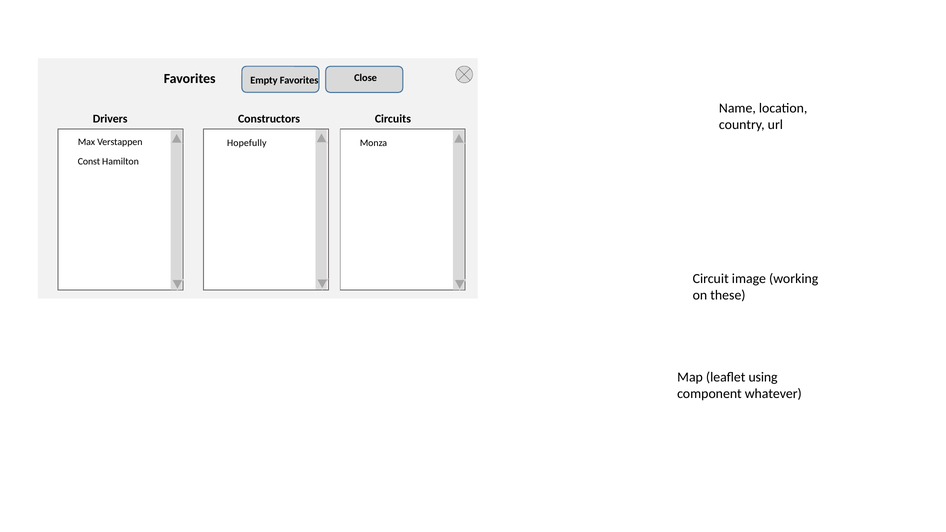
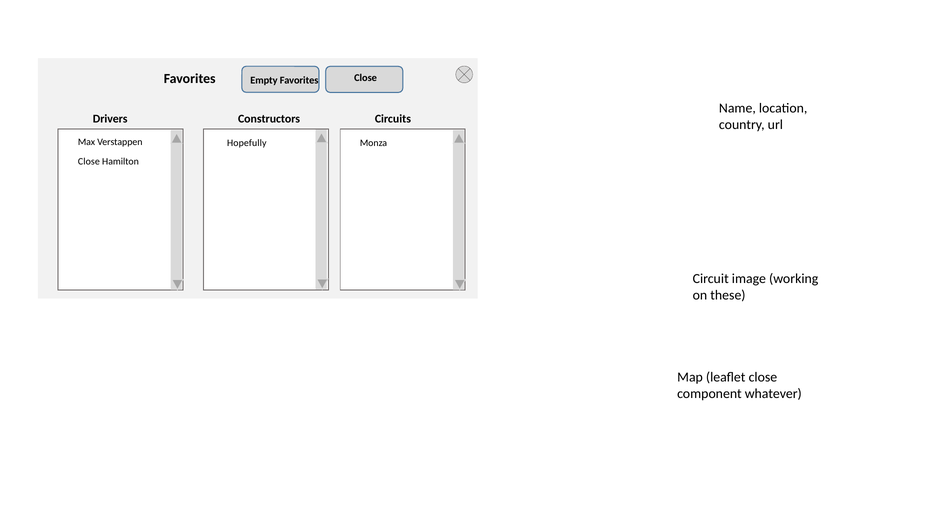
Const at (89, 161): Const -> Close
leaflet using: using -> close
